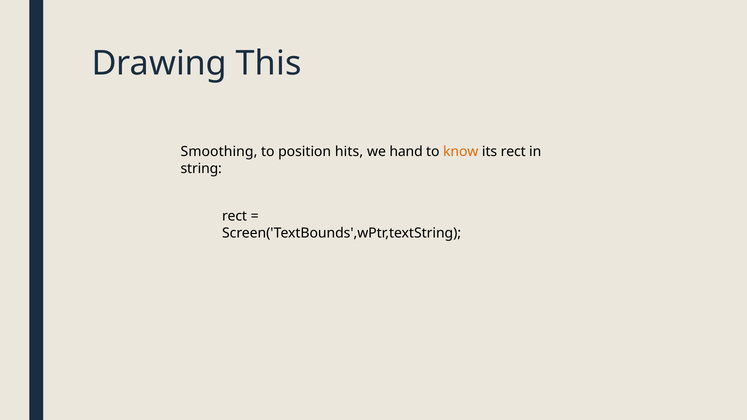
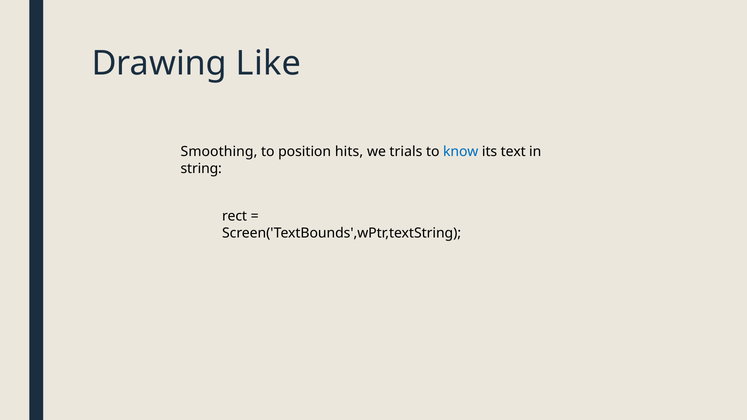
This: This -> Like
hand: hand -> trials
know colour: orange -> blue
its rect: rect -> text
